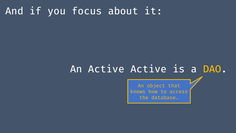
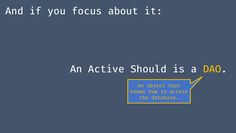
Active Active: Active -> Should
